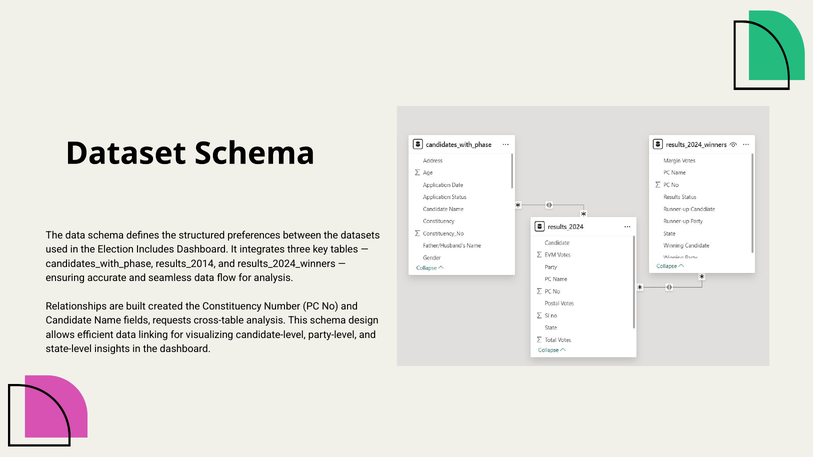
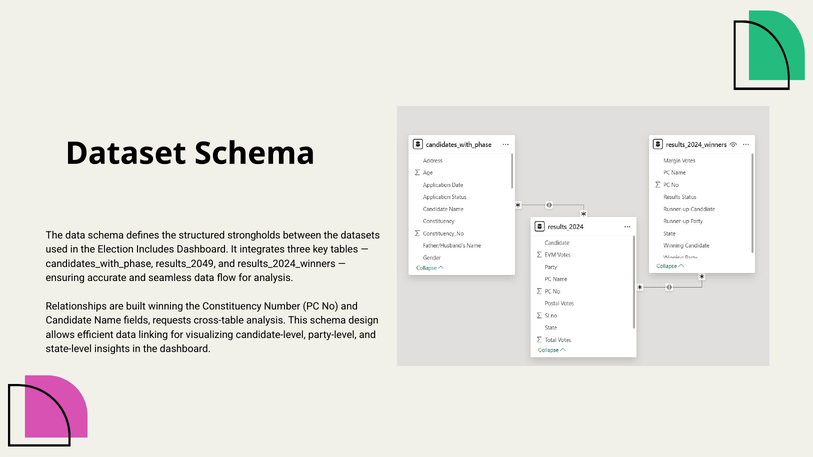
preferences: preferences -> strongholds
results_2014: results_2014 -> results_2049
created: created -> winning
